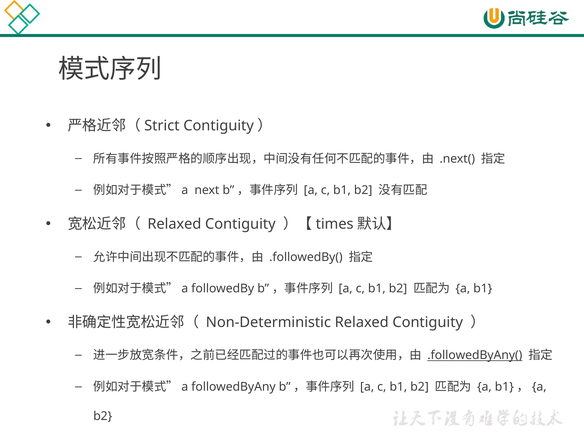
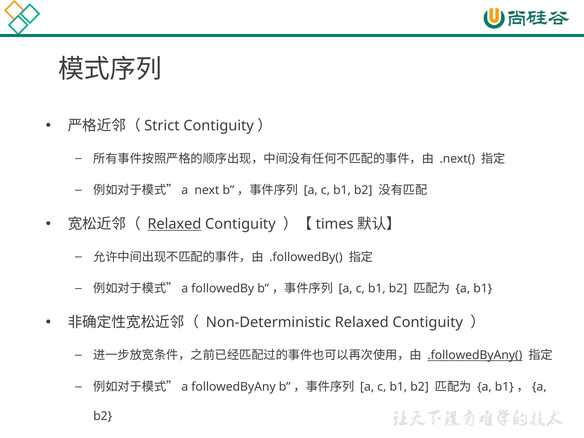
Relaxed at (174, 224) underline: none -> present
